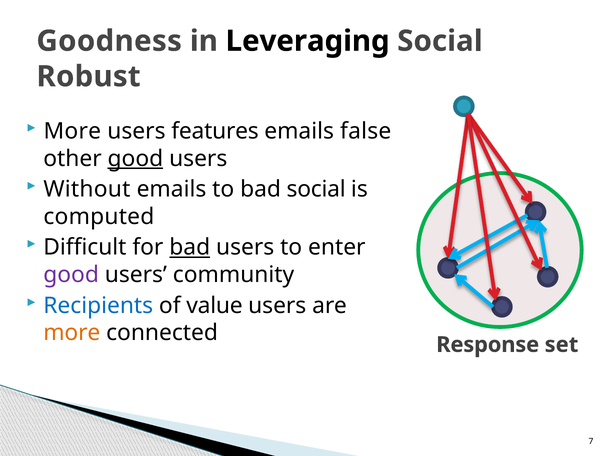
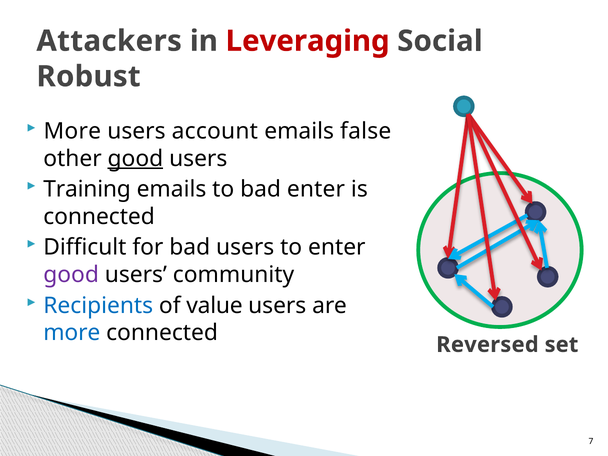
Goodness: Goodness -> Attackers
Leveraging colour: black -> red
features: features -> account
Without: Without -> Training
bad social: social -> enter
computed at (99, 217): computed -> connected
bad at (190, 247) underline: present -> none
more at (72, 333) colour: orange -> blue
Response: Response -> Reversed
